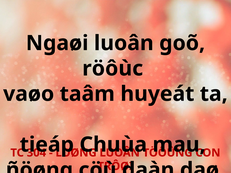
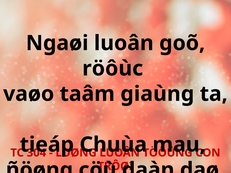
huyeát: huyeát -> giaùng
